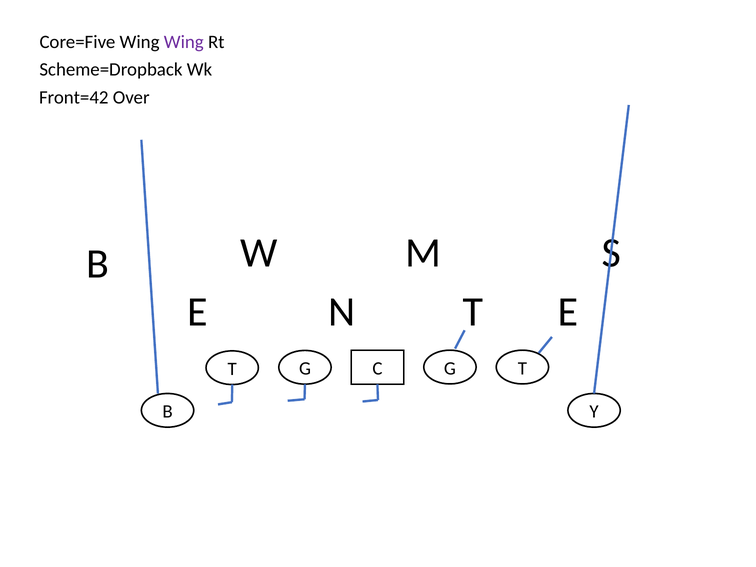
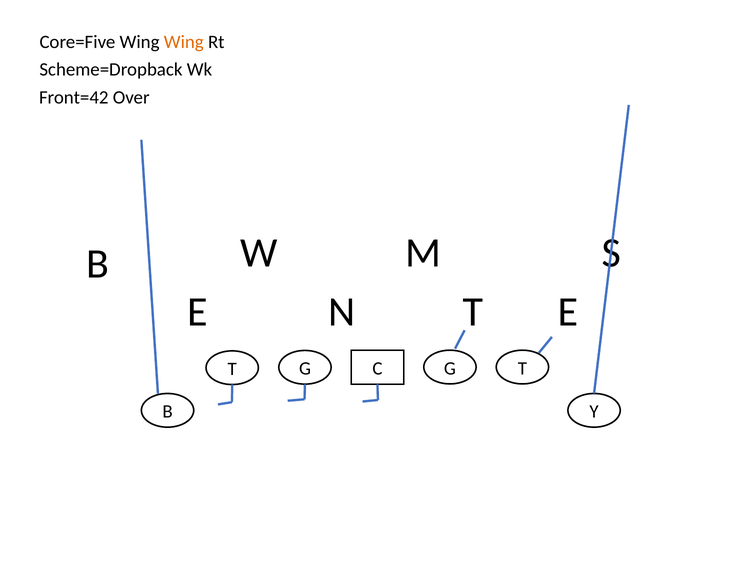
Wing at (184, 42) colour: purple -> orange
